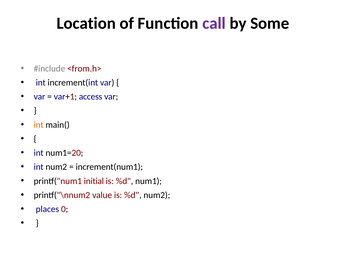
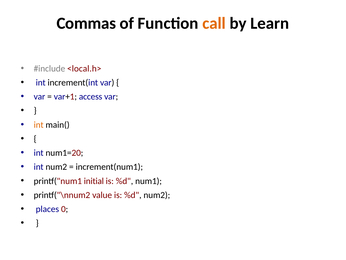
Location: Location -> Commas
call colour: purple -> orange
Some: Some -> Learn
<from.h>: <from.h> -> <local.h>
